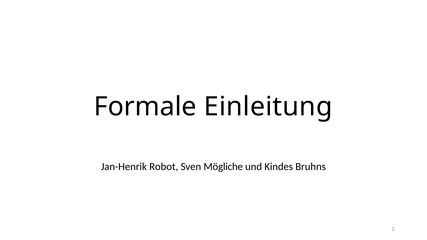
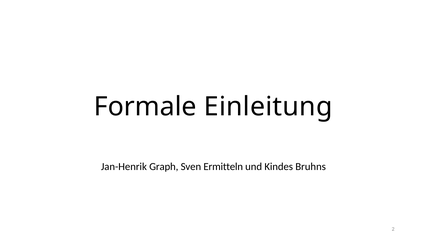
Robot: Robot -> Graph
Mögliche: Mögliche -> Ermitteln
